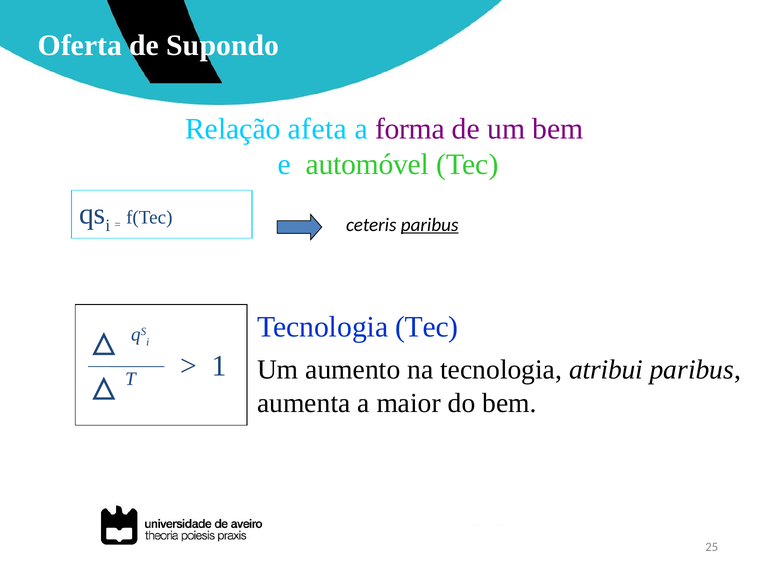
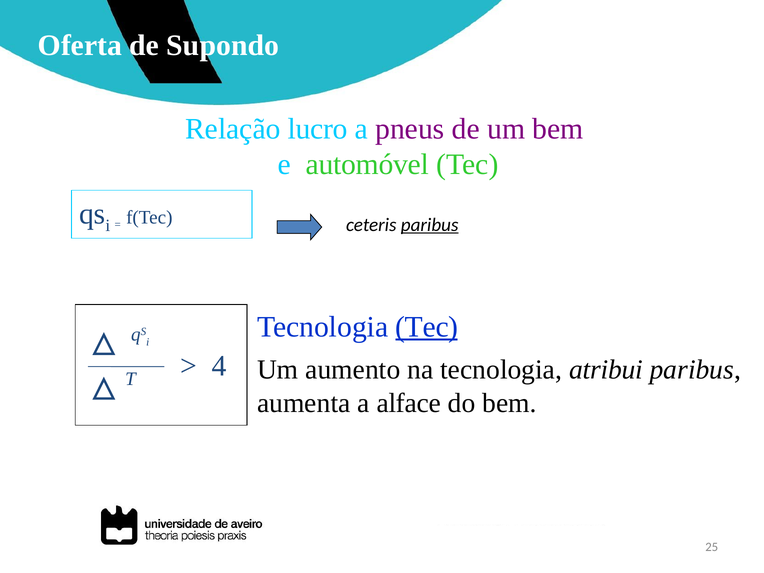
afeta: afeta -> lucro
forma: forma -> pneus
Tec at (427, 327) underline: none -> present
1: 1 -> 4
maior: maior -> alface
